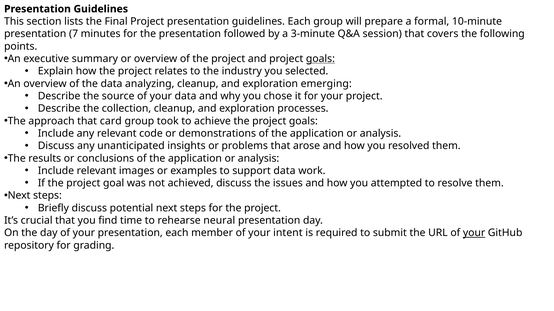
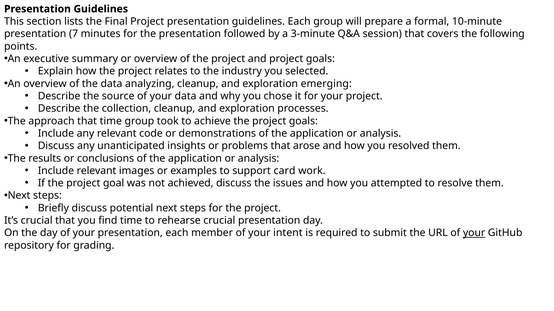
goals at (320, 59) underline: present -> none
that card: card -> time
support data: data -> card
rehearse neural: neural -> crucial
